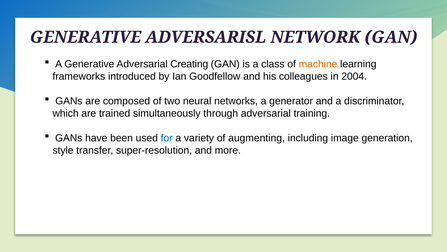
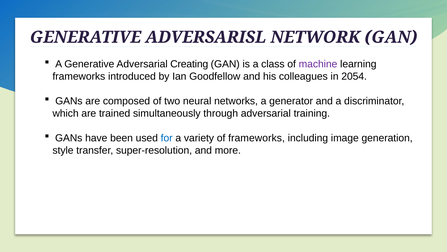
machine colour: orange -> purple
2004: 2004 -> 2054
of augmenting: augmenting -> frameworks
